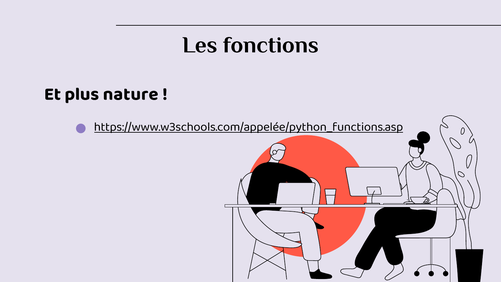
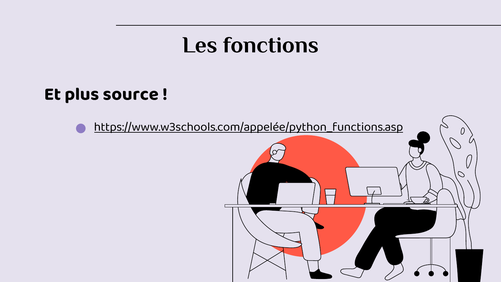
nature: nature -> source
